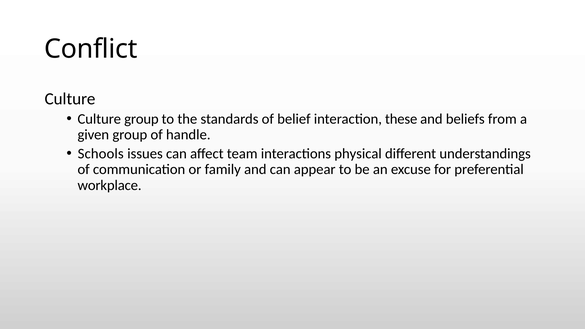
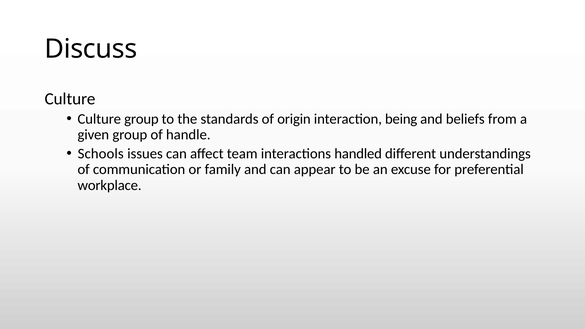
Conflict: Conflict -> Discuss
belief: belief -> origin
these: these -> being
physical: physical -> handled
